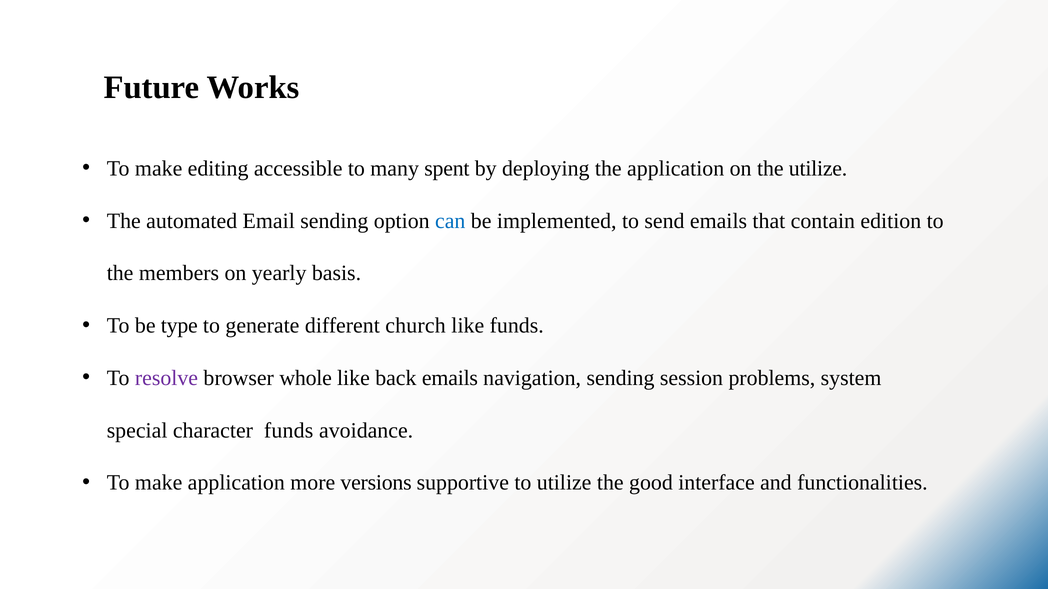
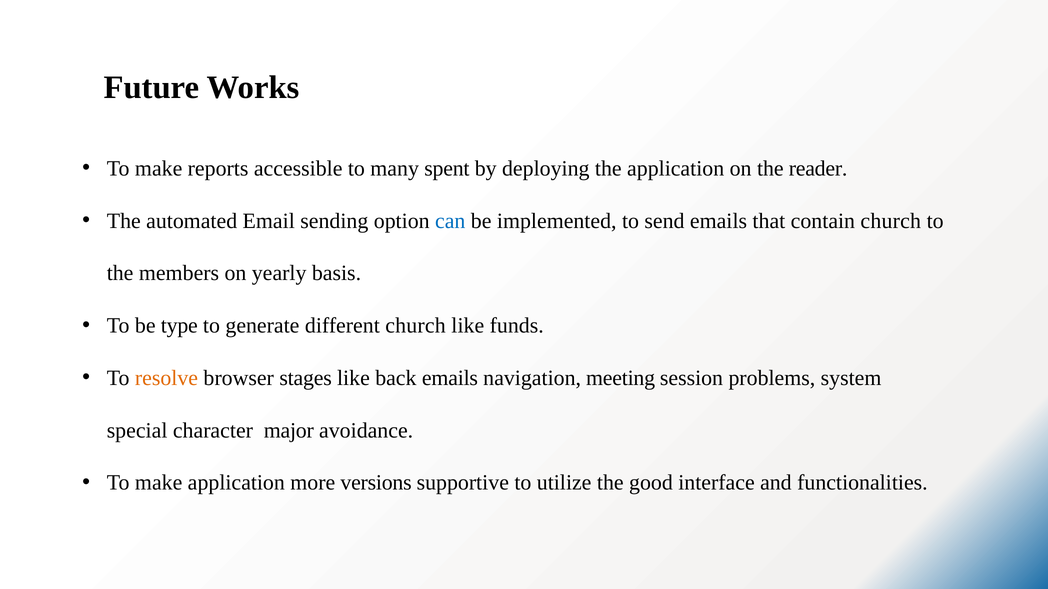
editing: editing -> reports
the utilize: utilize -> reader
contain edition: edition -> church
resolve colour: purple -> orange
whole: whole -> stages
navigation sending: sending -> meeting
character funds: funds -> major
